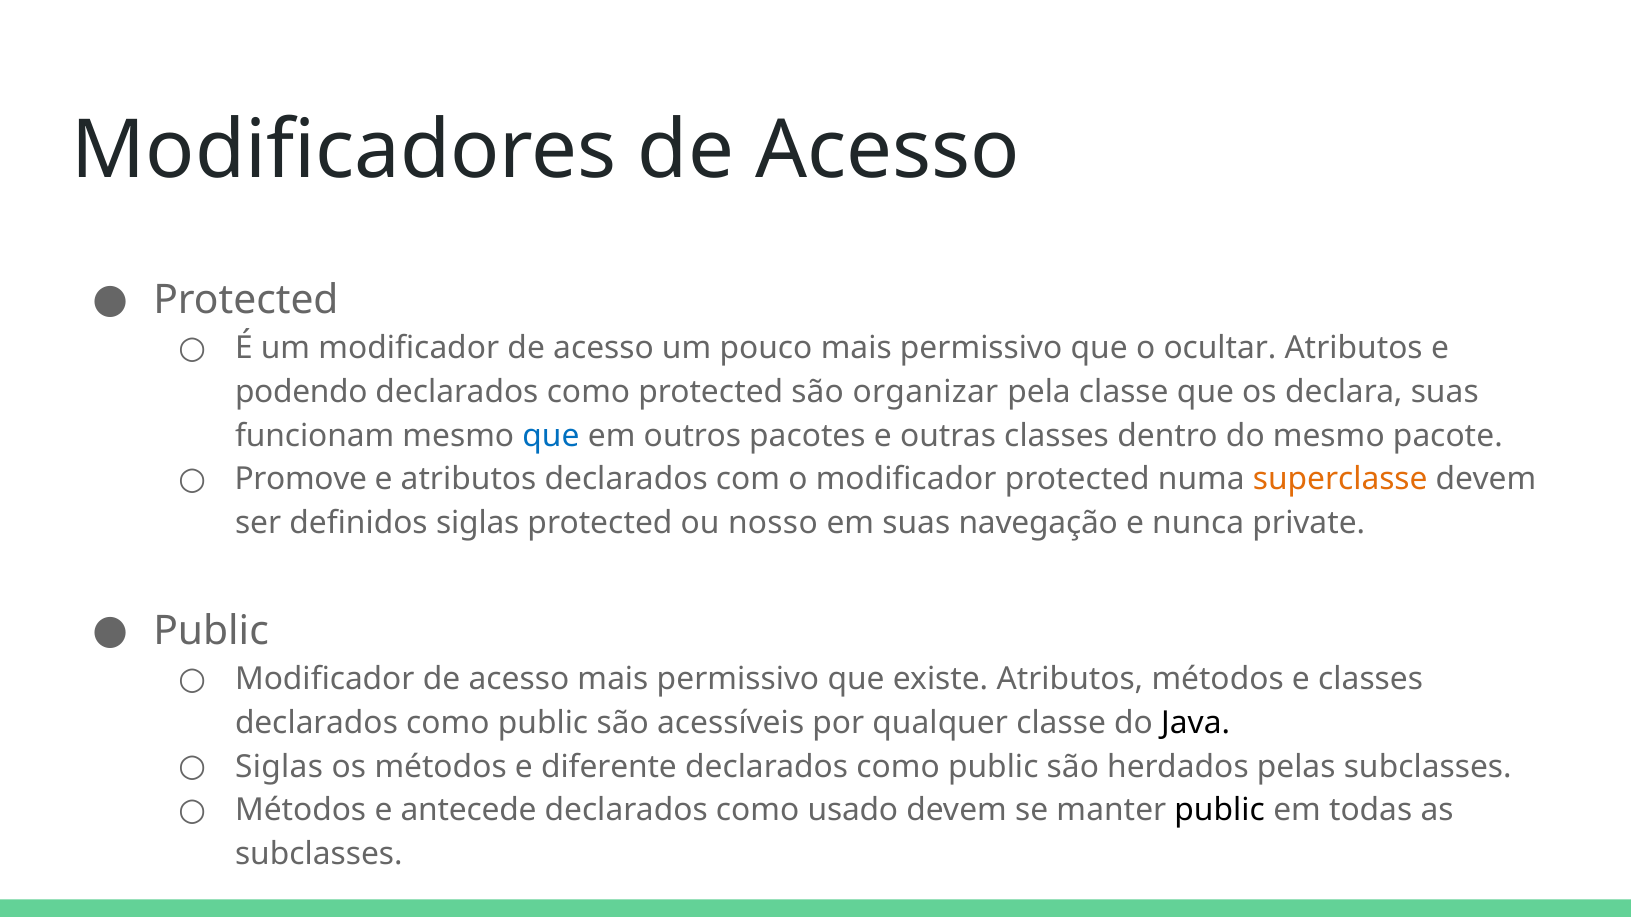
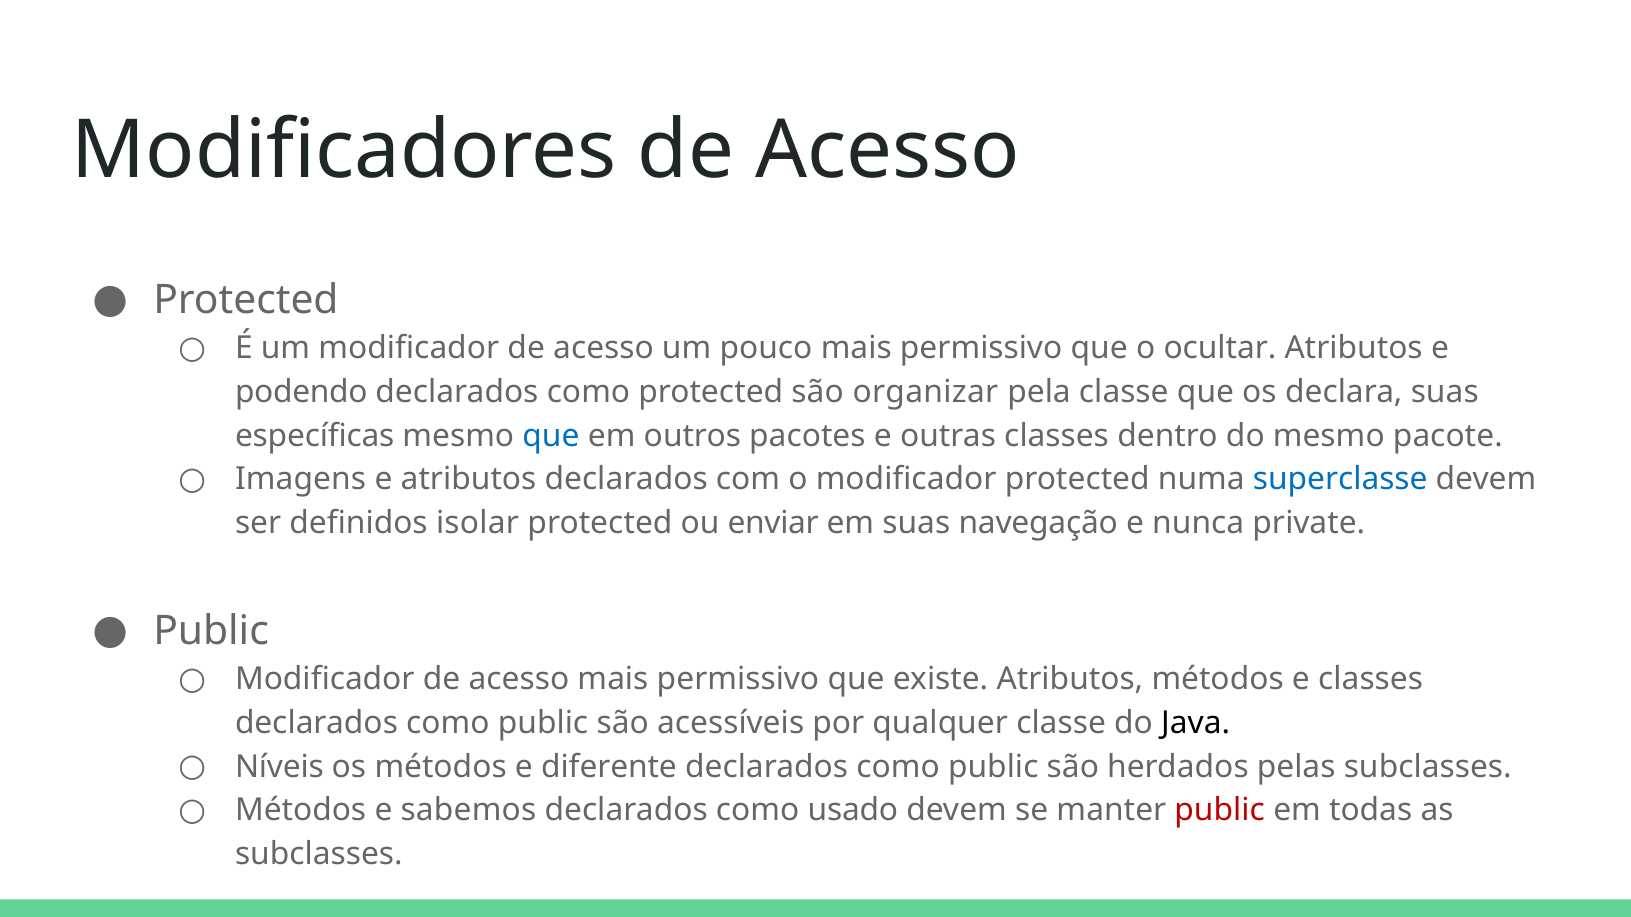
funcionam: funcionam -> específicas
Promove: Promove -> Imagens
superclasse colour: orange -> blue
definidos siglas: siglas -> isolar
nosso: nosso -> enviar
Siglas at (279, 767): Siglas -> Níveis
antecede: antecede -> sabemos
public at (1220, 811) colour: black -> red
